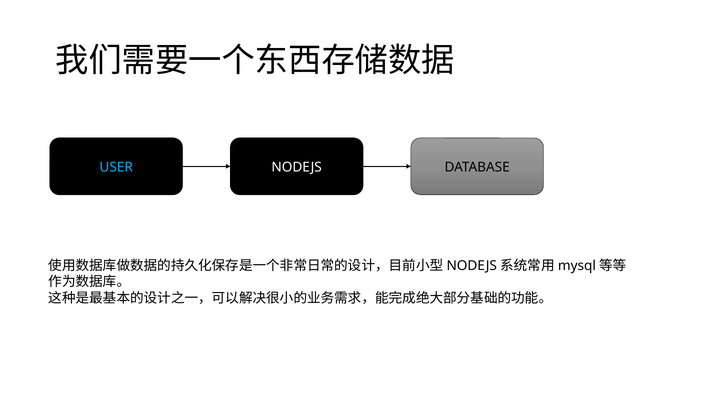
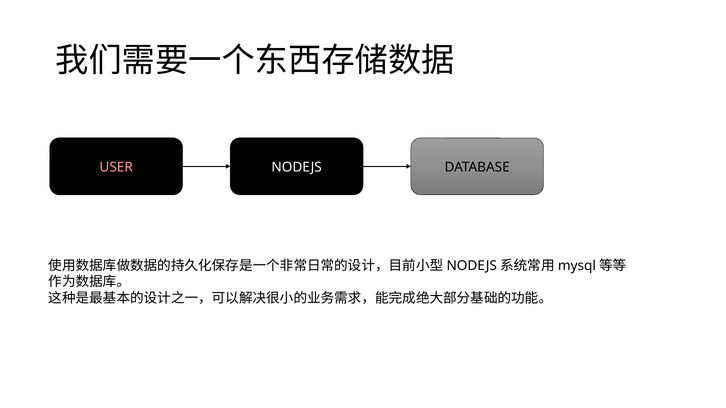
USER colour: light blue -> pink
